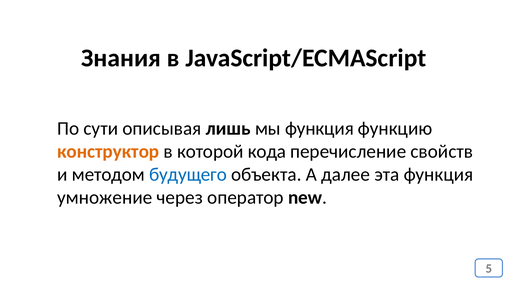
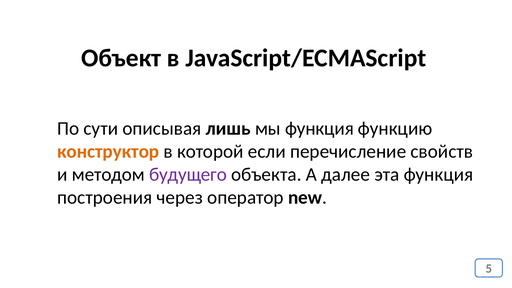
Знания: Знания -> Объект
кода: кода -> если
будущего colour: blue -> purple
умножение: умножение -> построения
